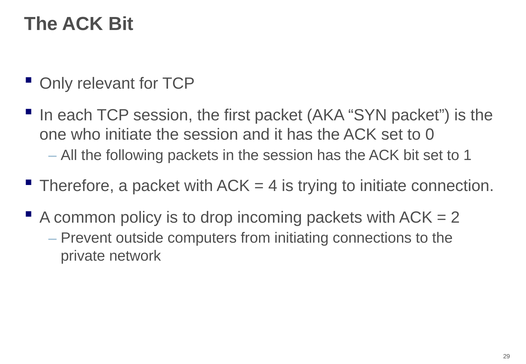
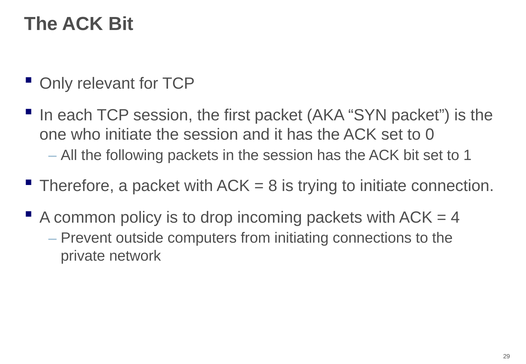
4: 4 -> 8
2: 2 -> 4
